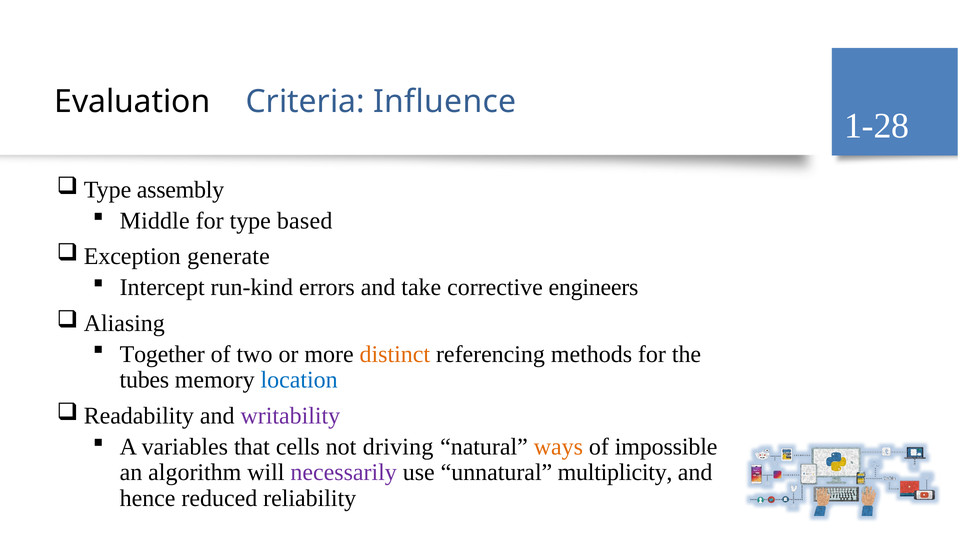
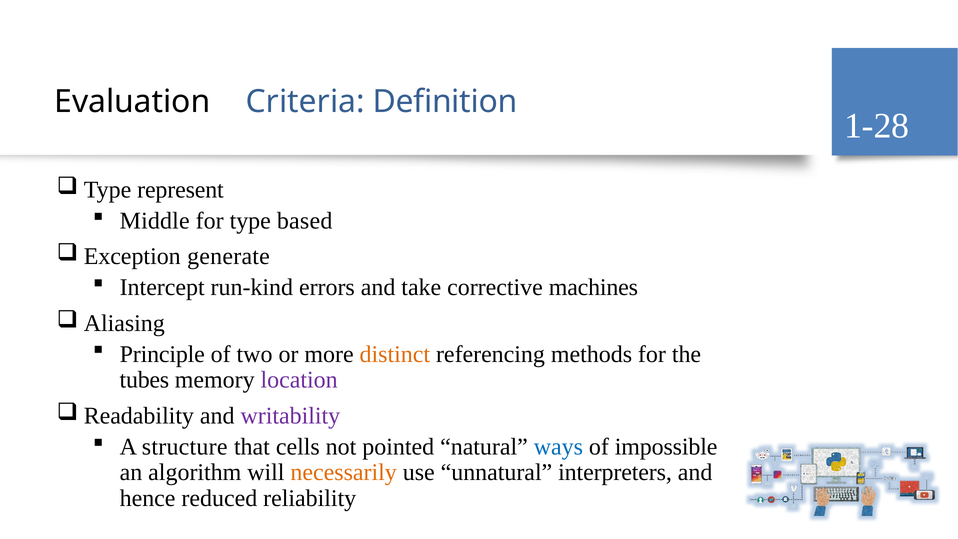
Influence: Influence -> Definition
assembly: assembly -> represent
engineers: engineers -> machines
Together: Together -> Principle
location colour: blue -> purple
variables: variables -> structure
driving: driving -> pointed
ways colour: orange -> blue
necessarily colour: purple -> orange
multiplicity: multiplicity -> interpreters
